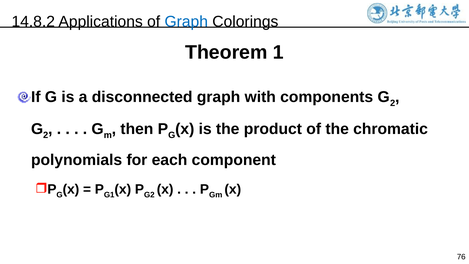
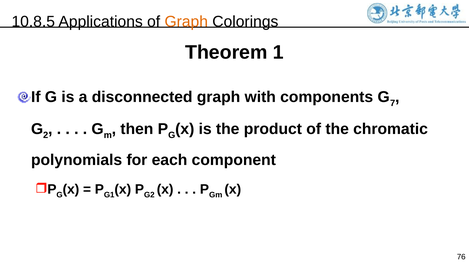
14.8.2: 14.8.2 -> 10.8.5
Graph at (186, 22) colour: blue -> orange
components G 2: 2 -> 7
